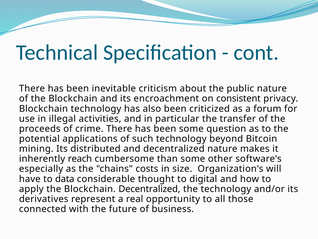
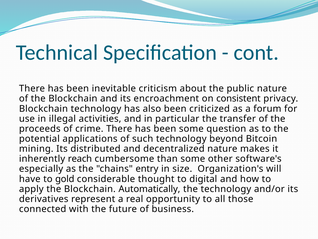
costs: costs -> entry
data: data -> gold
Blockchain Decentralized: Decentralized -> Automatically
